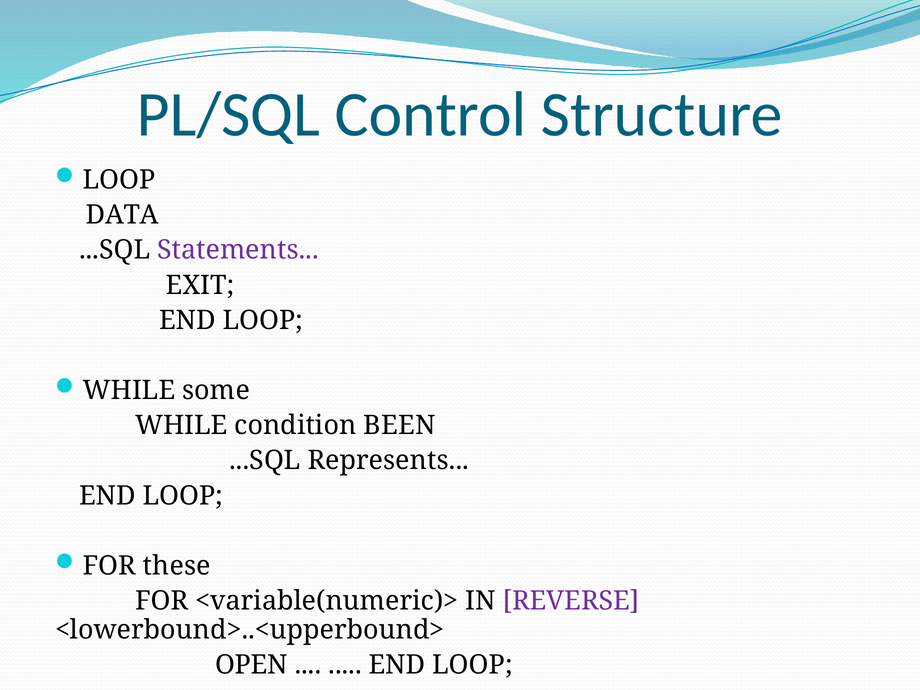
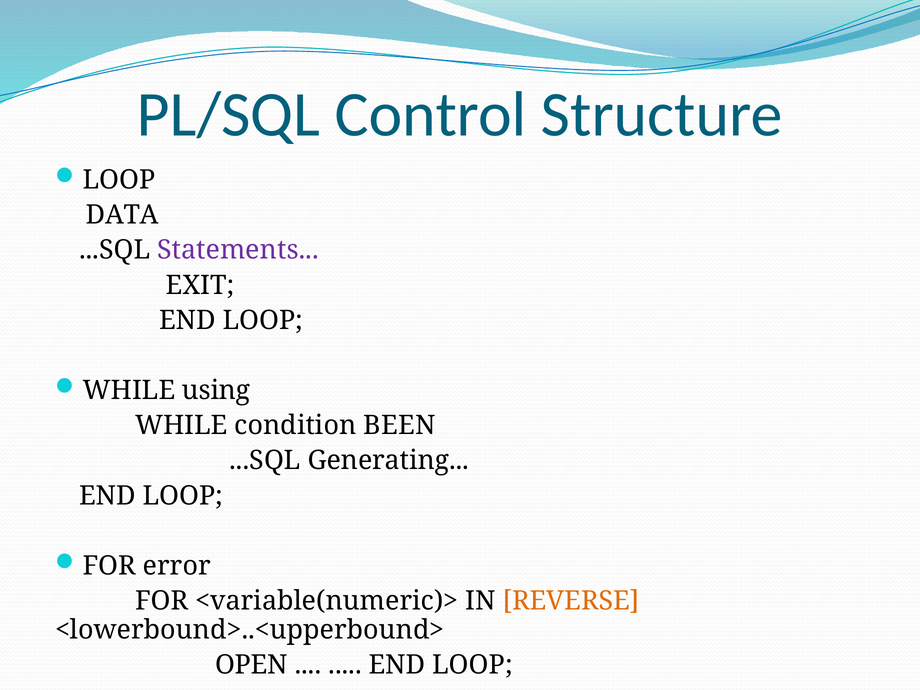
some: some -> using
Represents: Represents -> Generating
these: these -> error
REVERSE colour: purple -> orange
